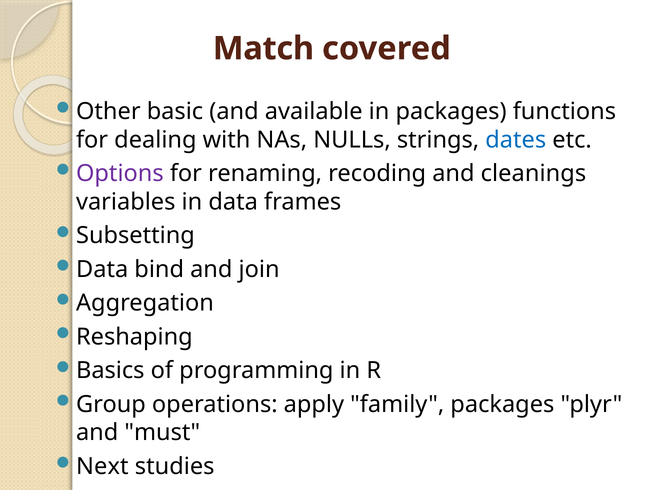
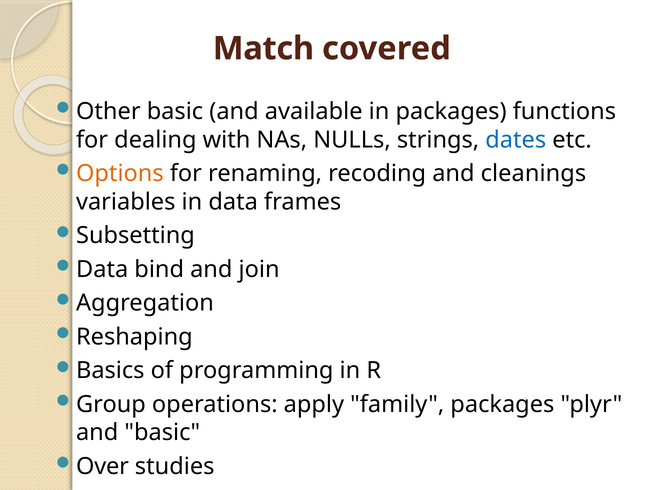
Options colour: purple -> orange
and must: must -> basic
Next: Next -> Over
